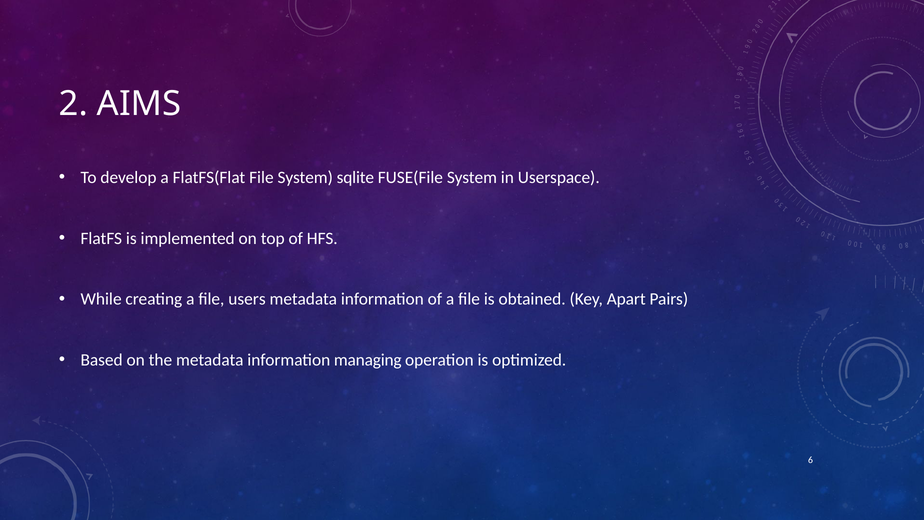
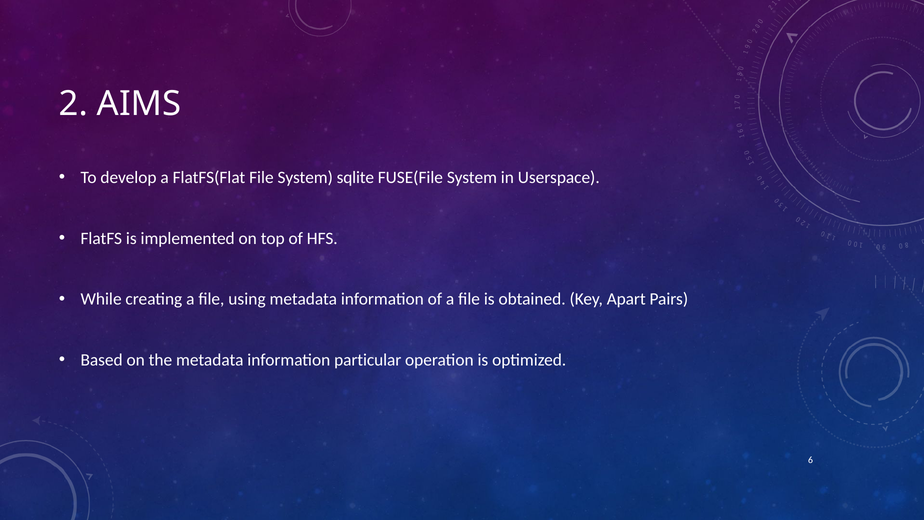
users: users -> using
managing: managing -> particular
